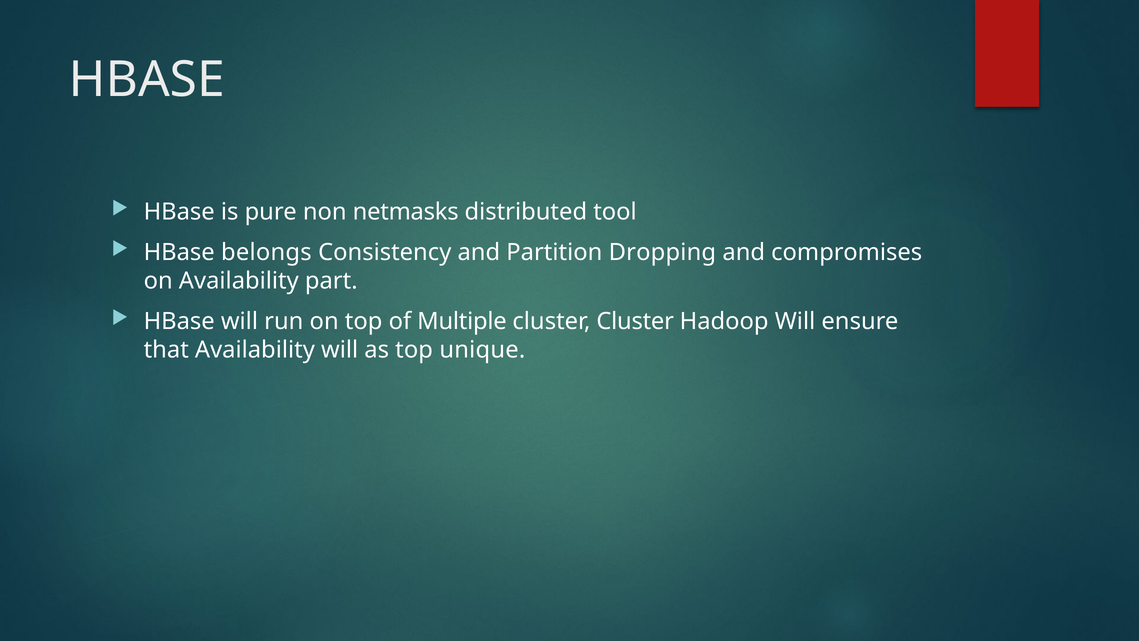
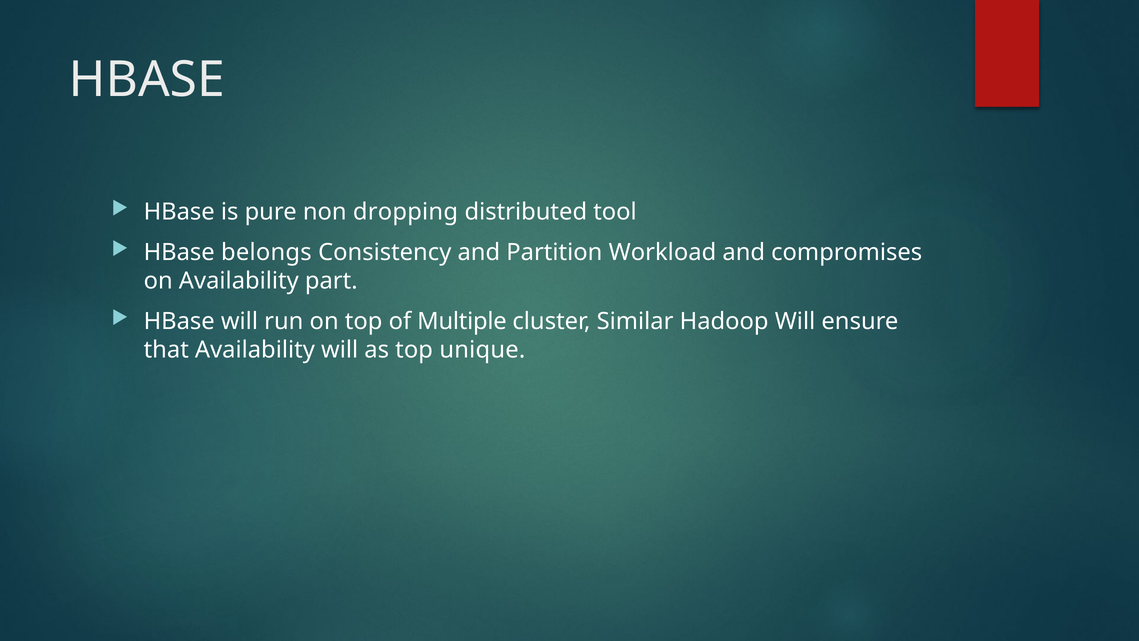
netmasks: netmasks -> dropping
Dropping: Dropping -> Workload
cluster Cluster: Cluster -> Similar
